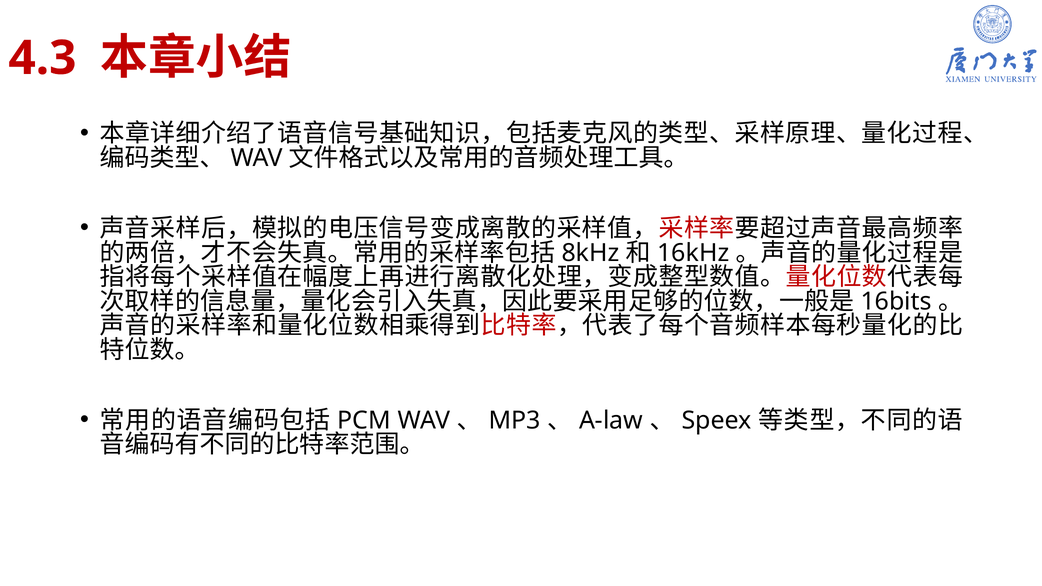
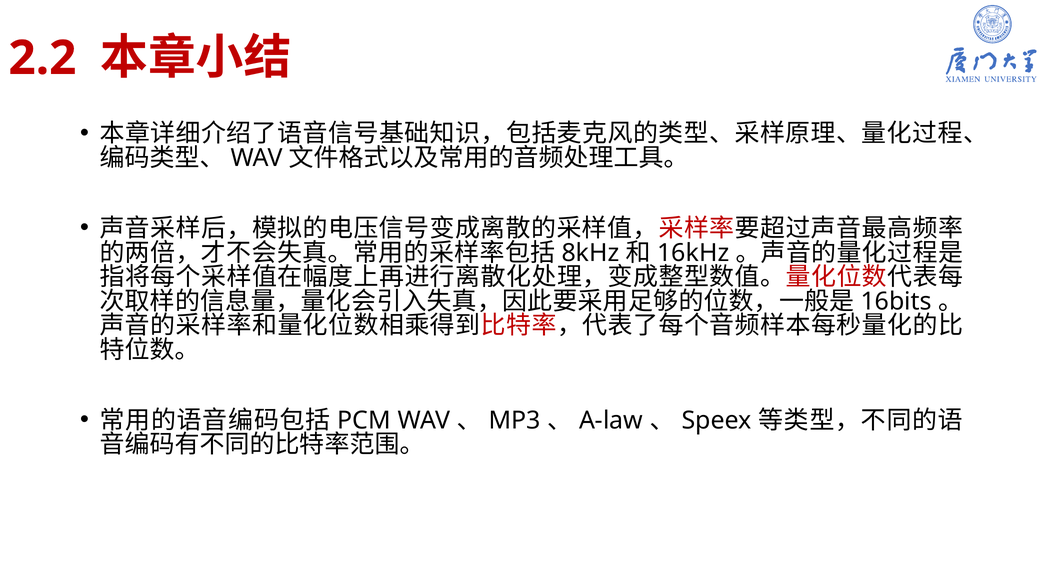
4.3: 4.3 -> 2.2
